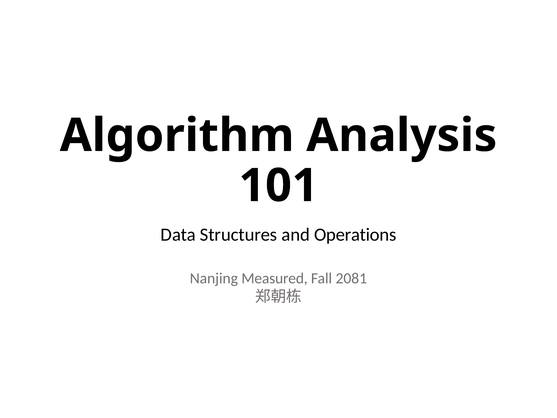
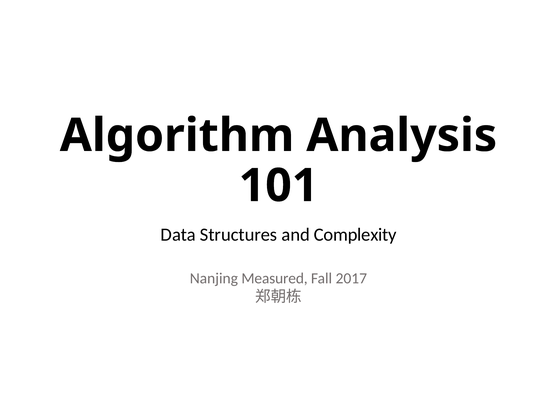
Operations: Operations -> Complexity
2081: 2081 -> 2017
